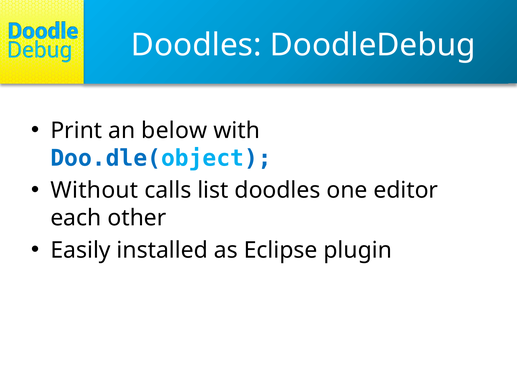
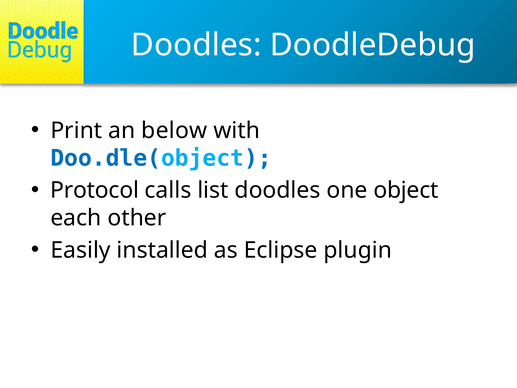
Without: Without -> Protocol
editor: editor -> object
